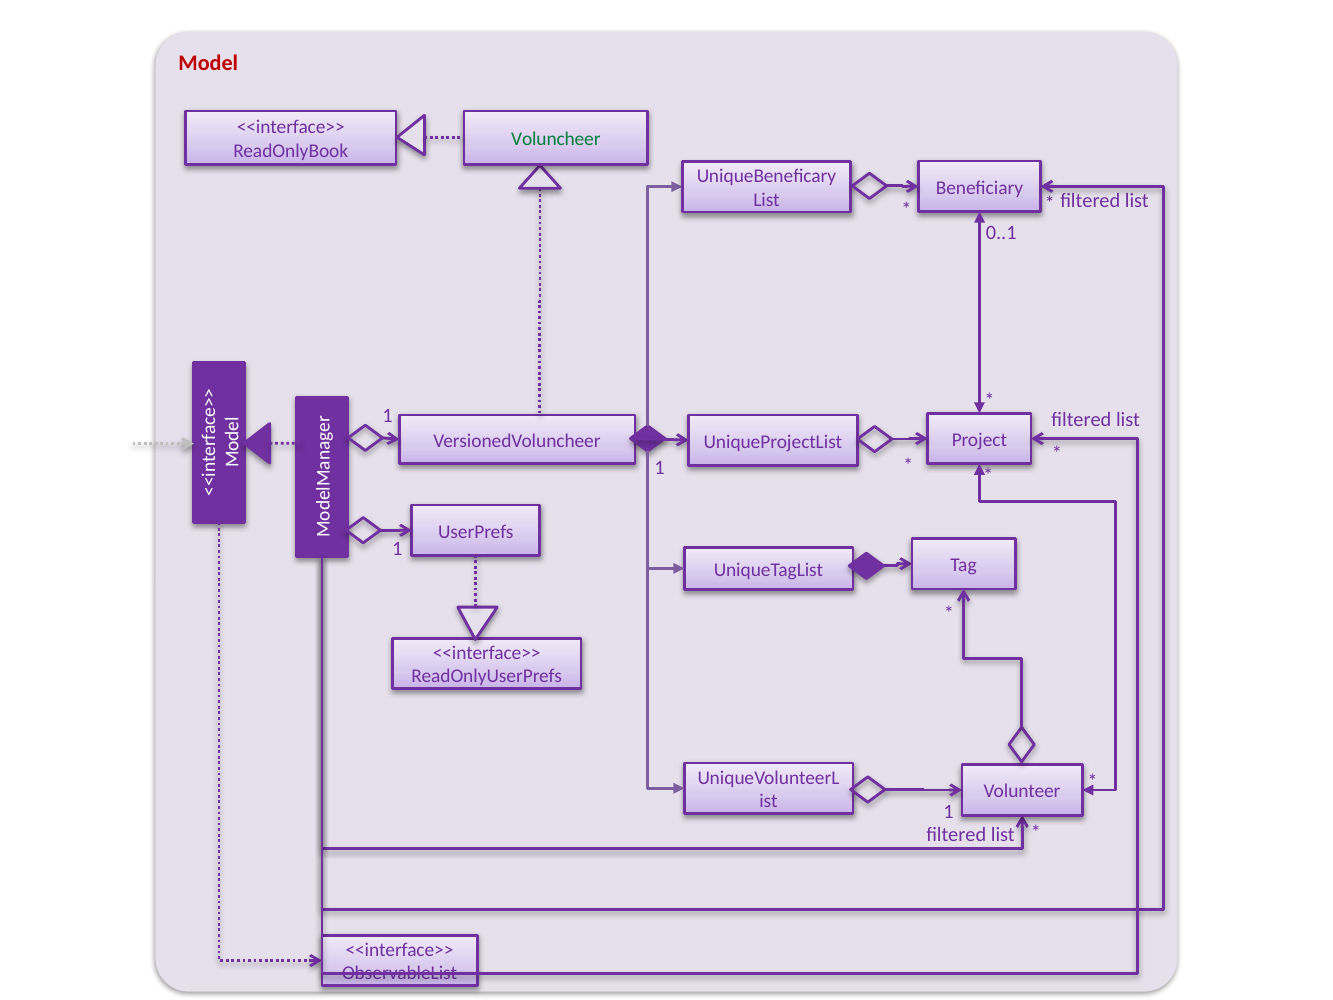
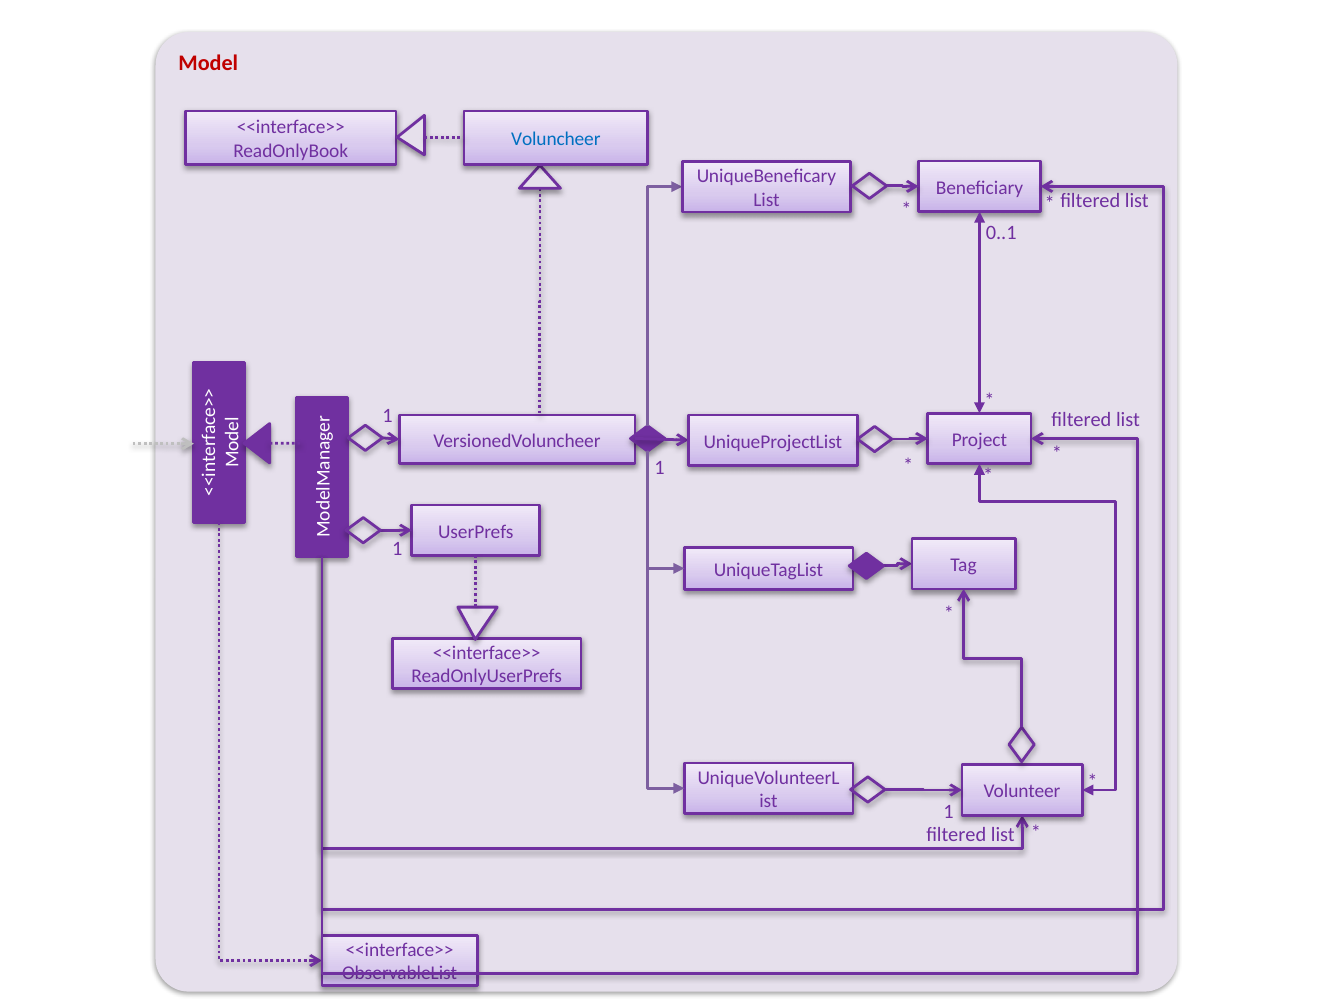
Voluncheer colour: green -> blue
